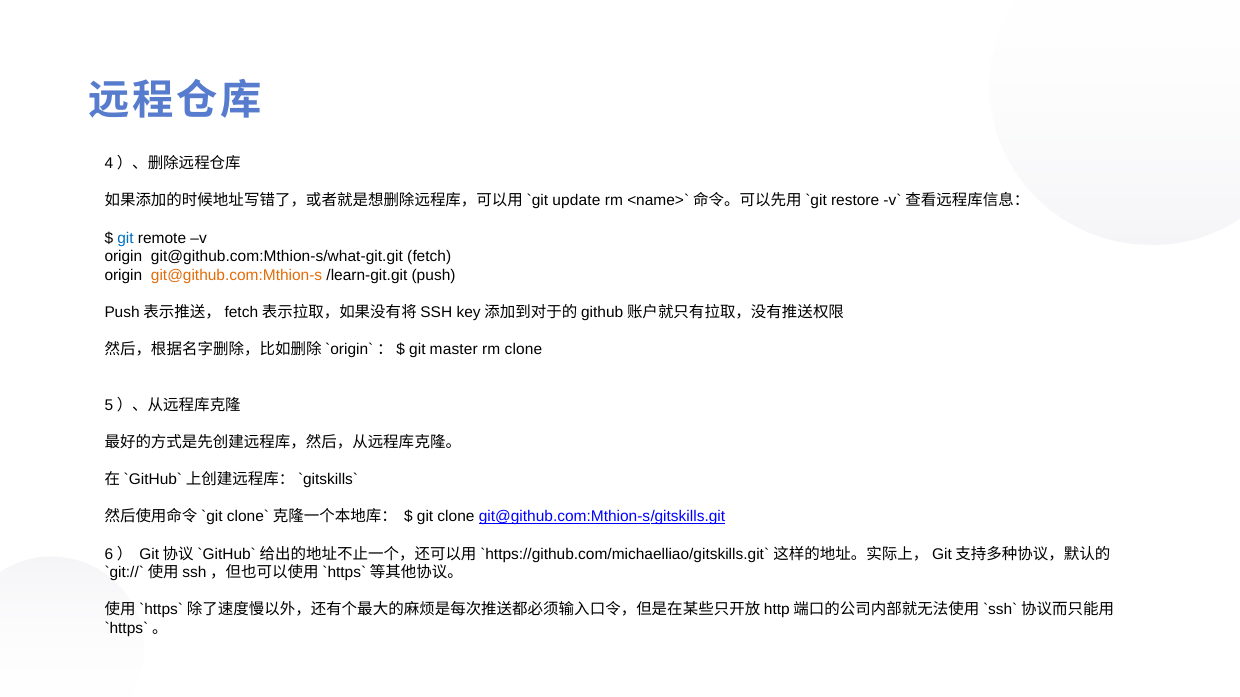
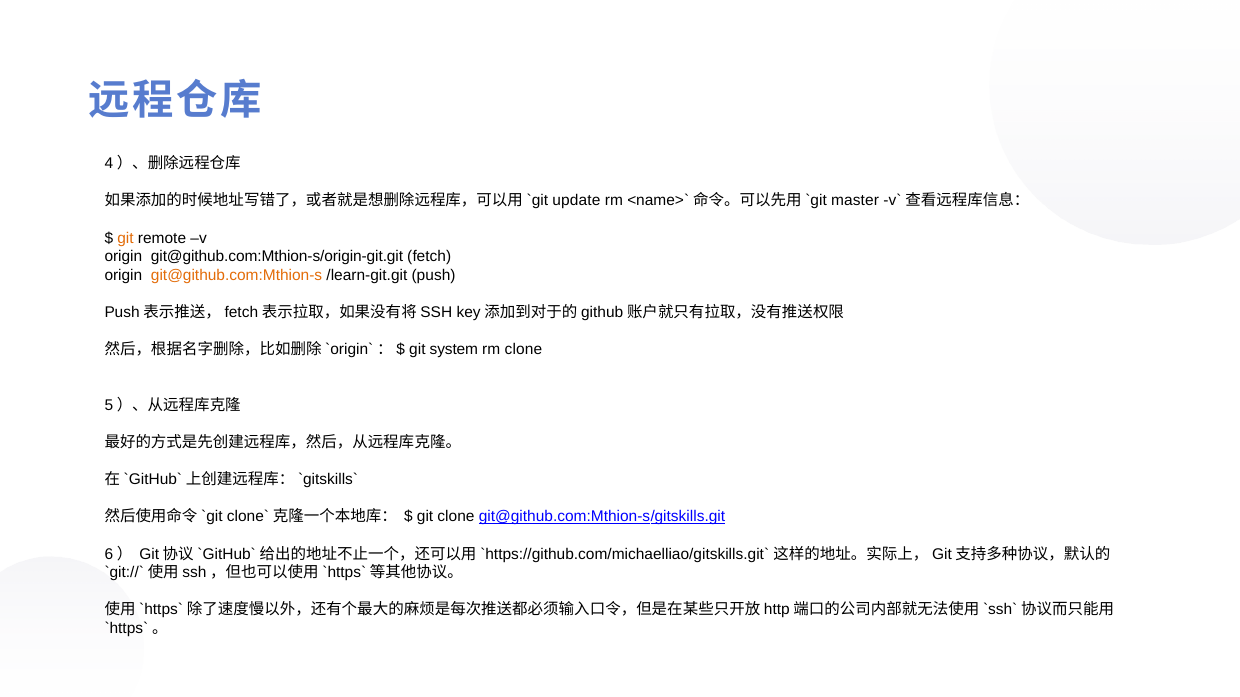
restore: restore -> master
git at (126, 238) colour: blue -> orange
git@github.com:Mthion-s/what-git.git: git@github.com:Mthion-s/what-git.git -> git@github.com:Mthion-s/origin-git.git
master: master -> system
